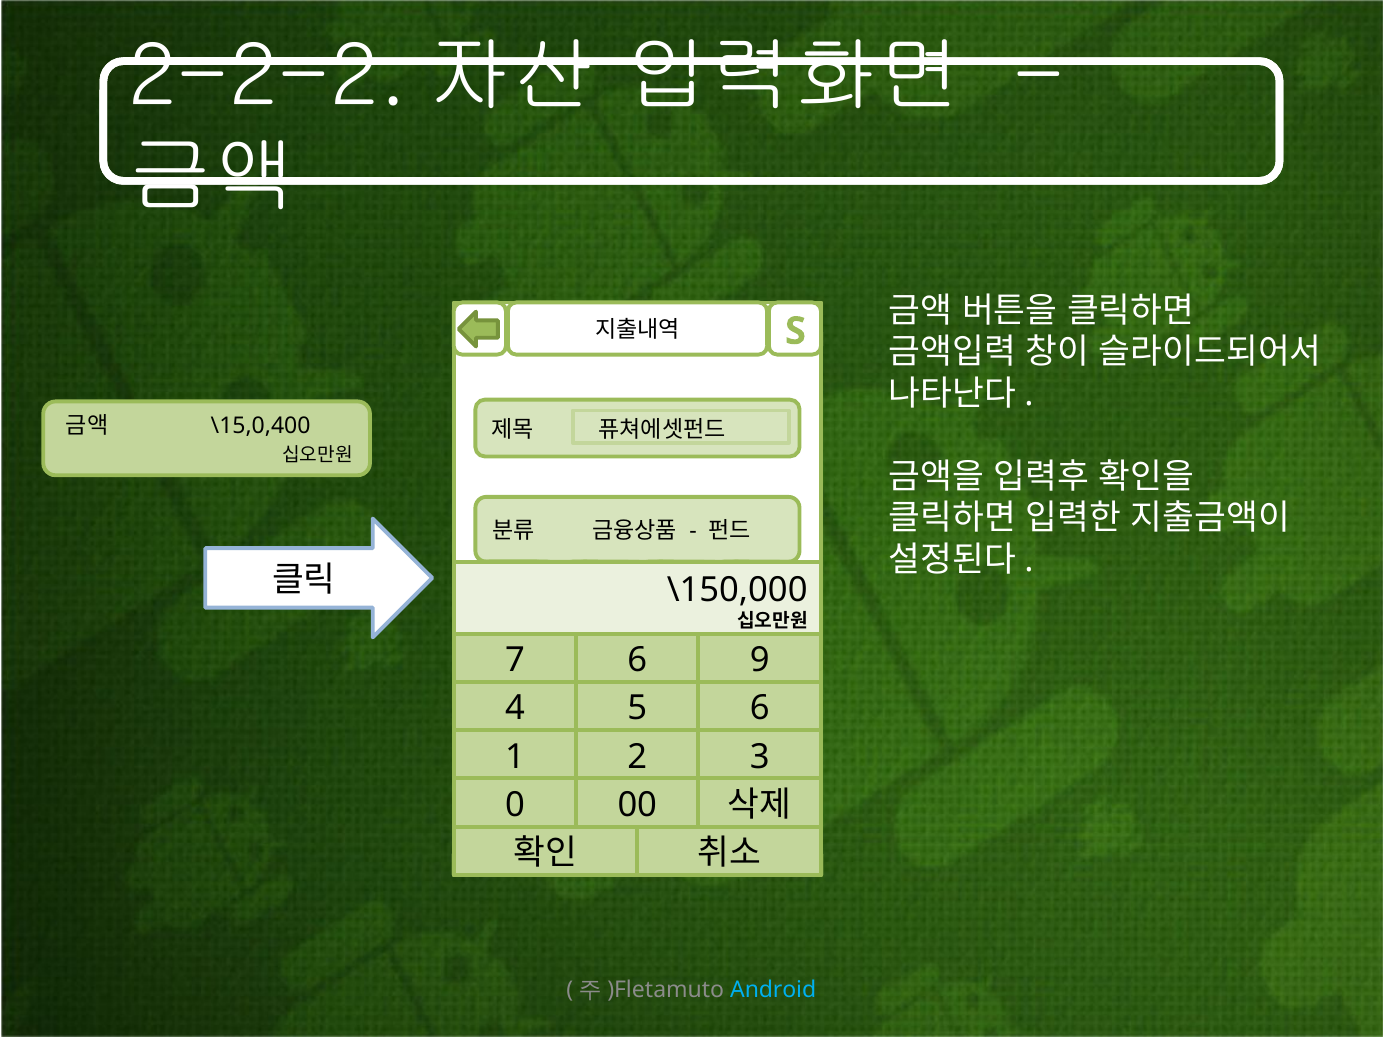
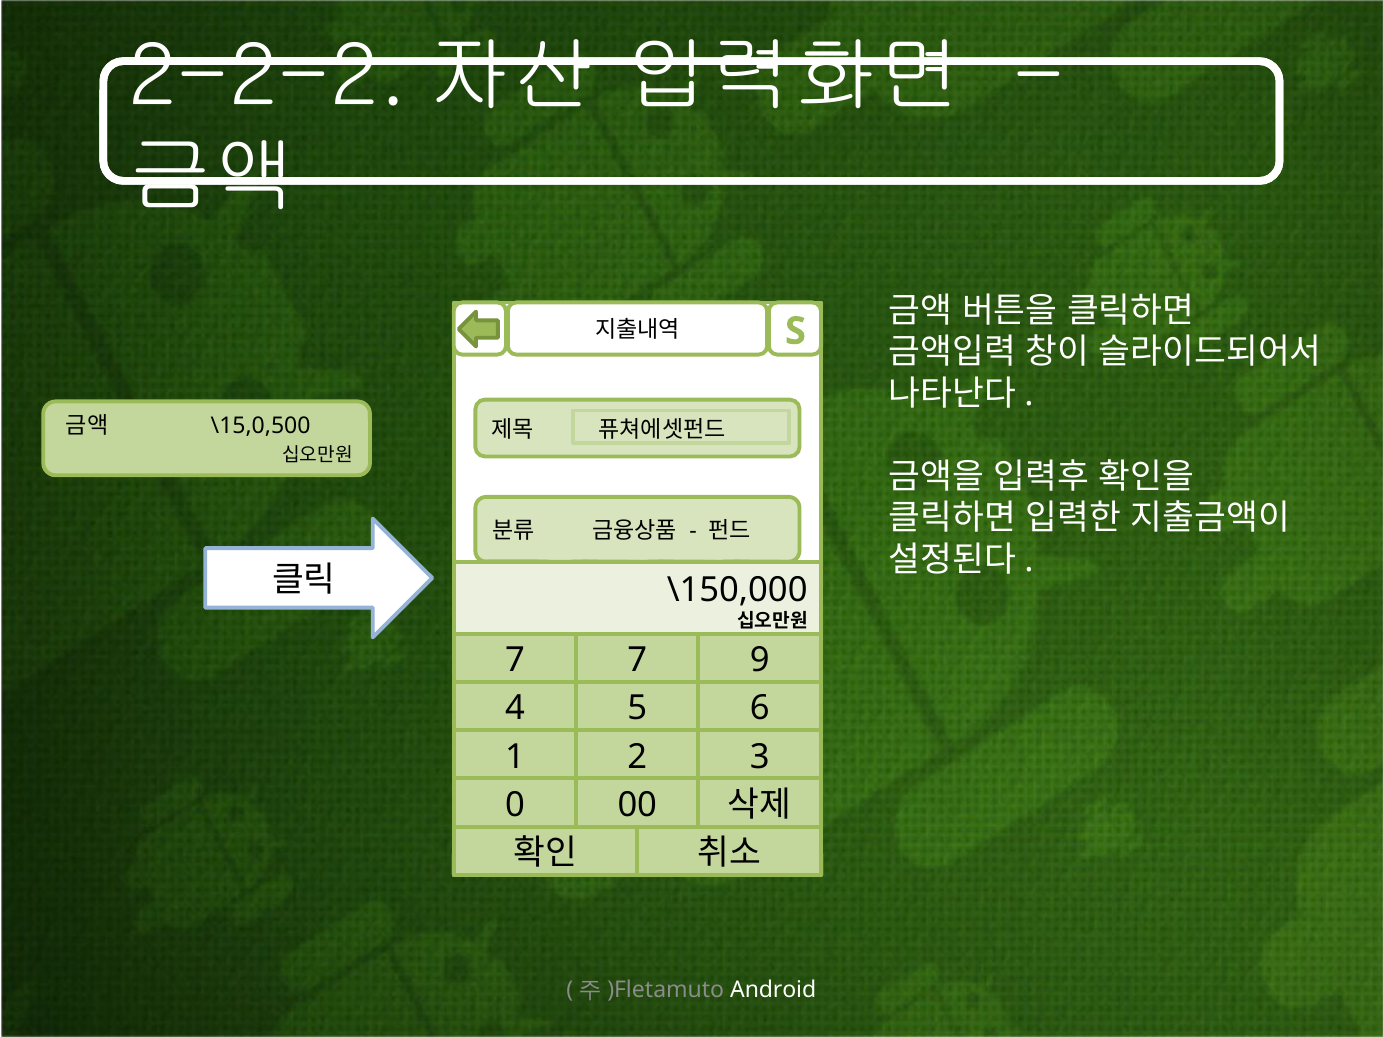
\15,0,400: \15,0,400 -> \15,0,500
7 6: 6 -> 7
Android colour: light blue -> white
